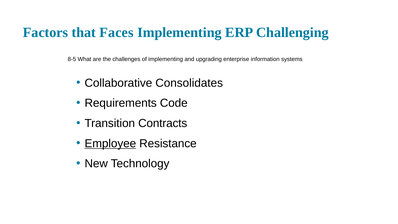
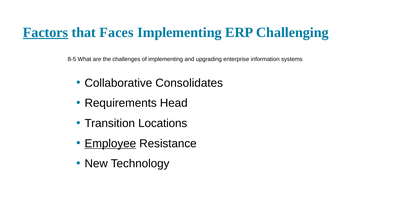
Factors underline: none -> present
Code: Code -> Head
Contracts: Contracts -> Locations
